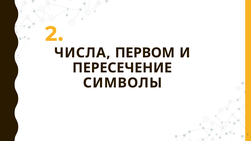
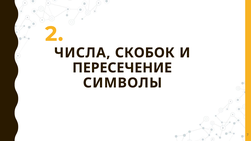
ПЕРВОМ: ПЕРВОМ -> СКОБОК
